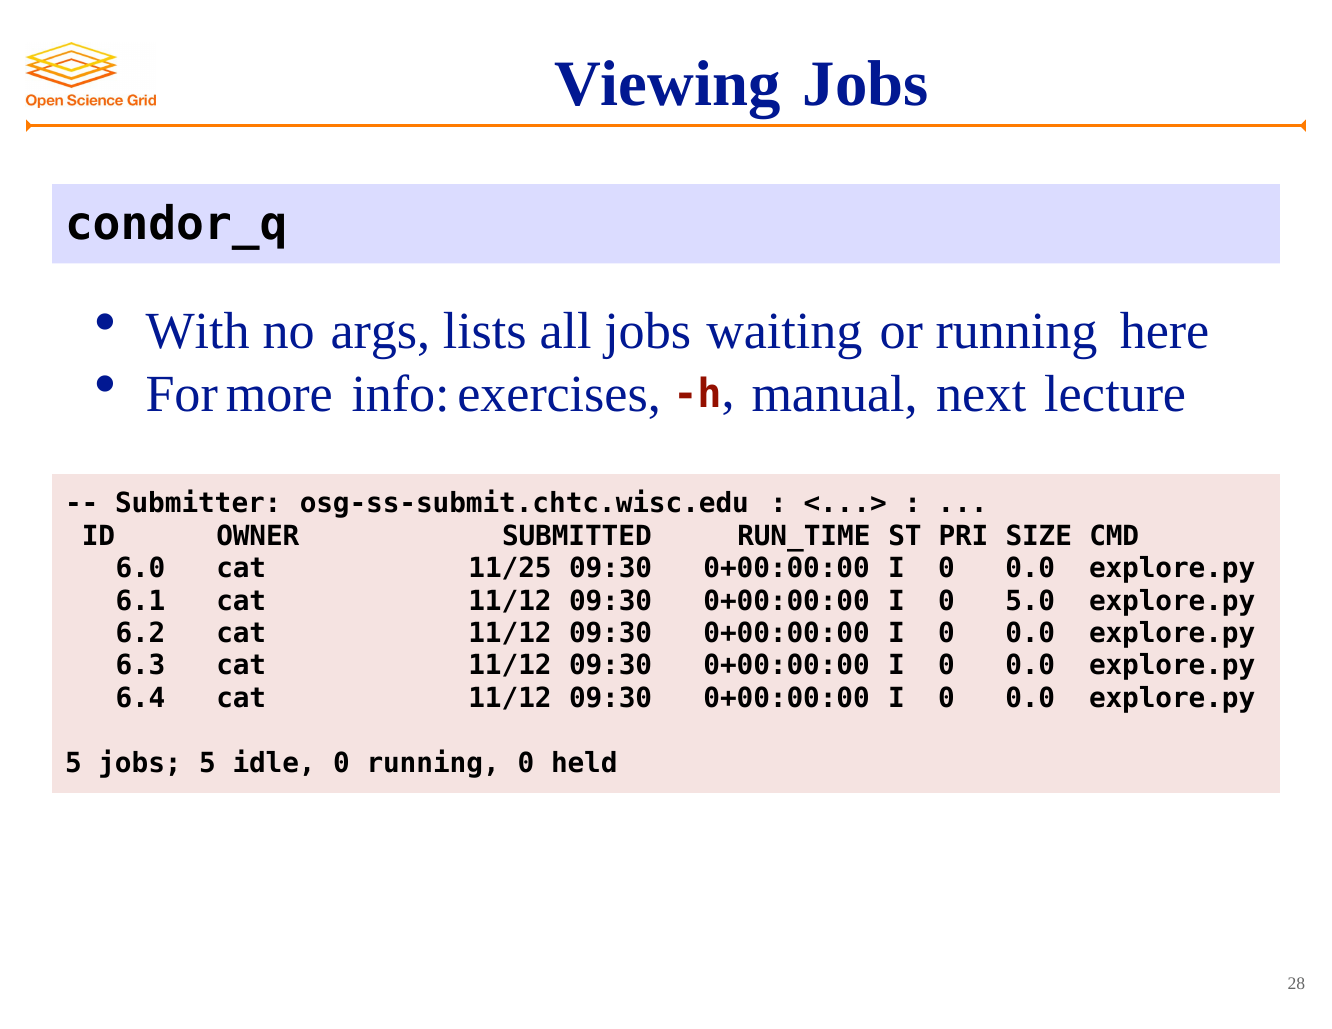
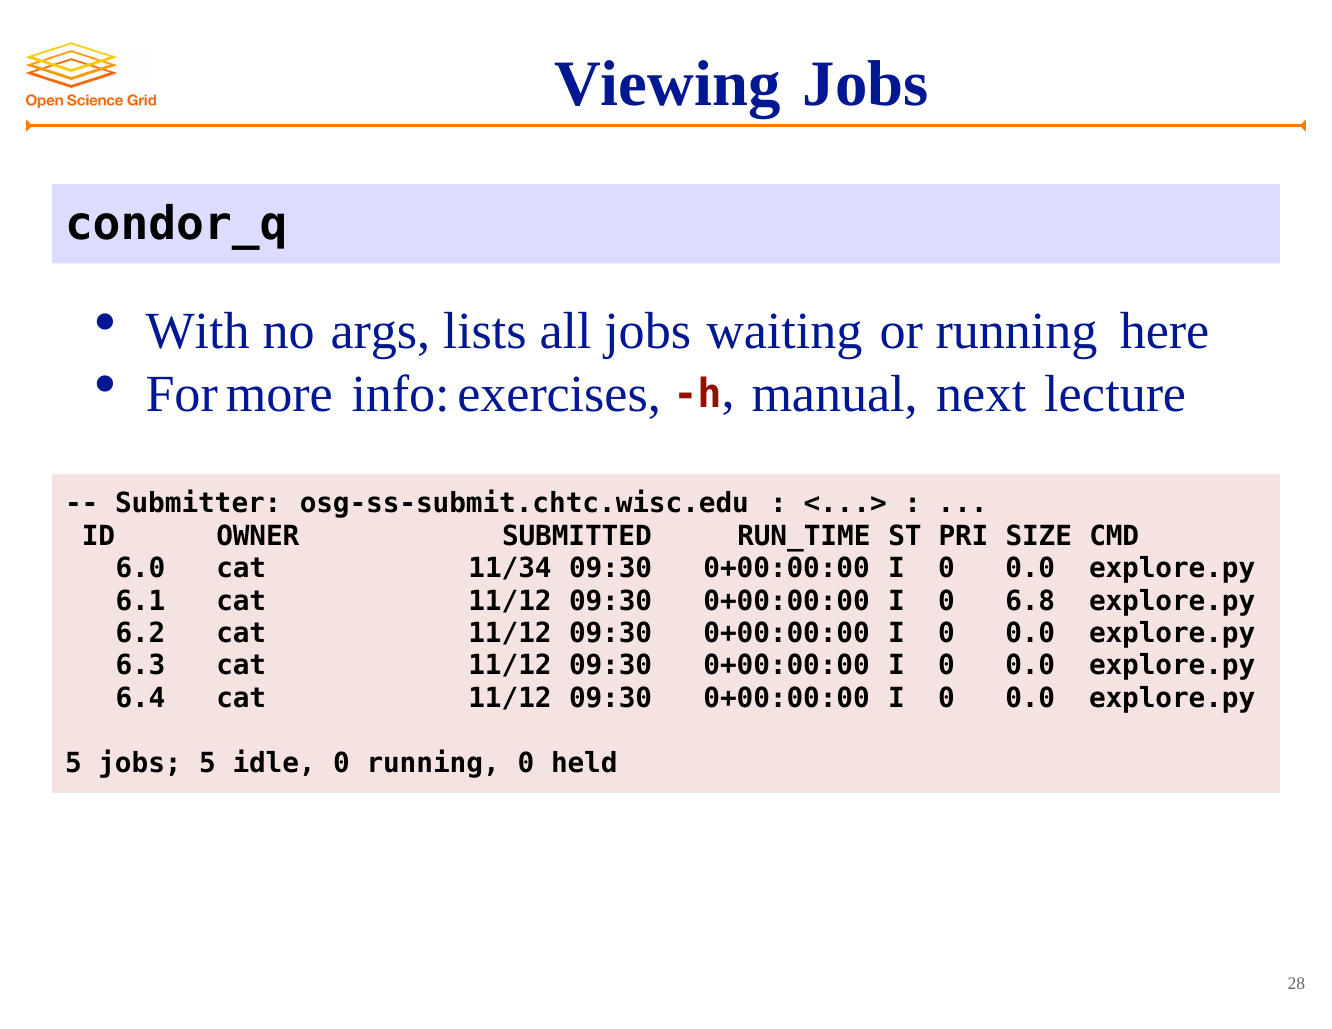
11/25: 11/25 -> 11/34
5.0: 5.0 -> 6.8
